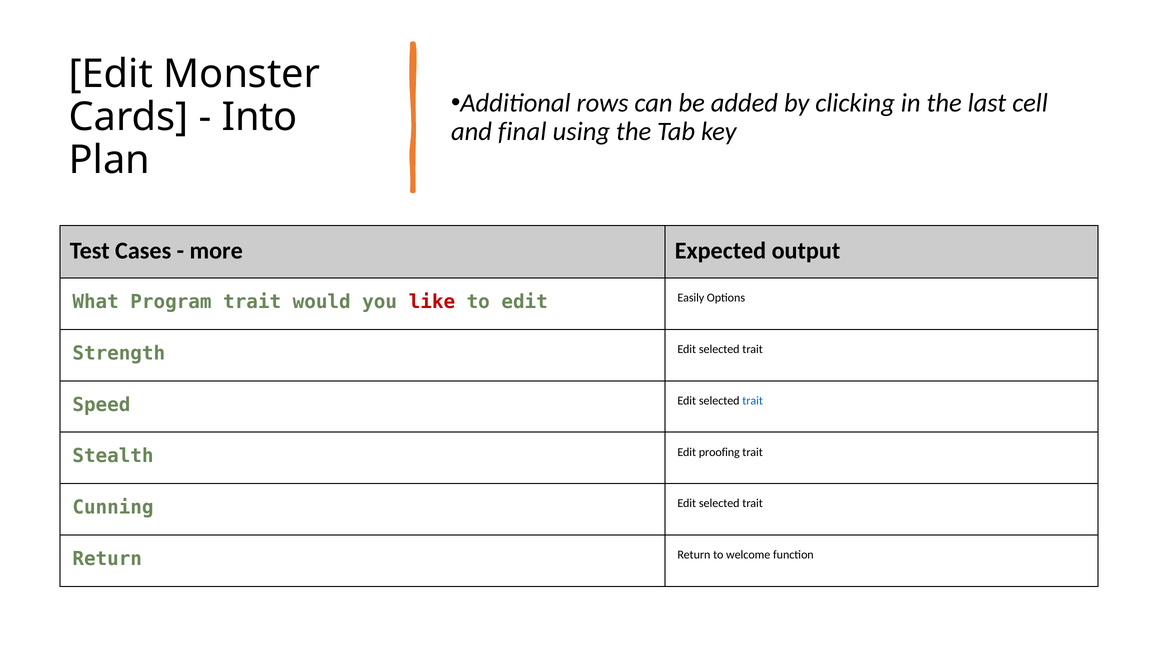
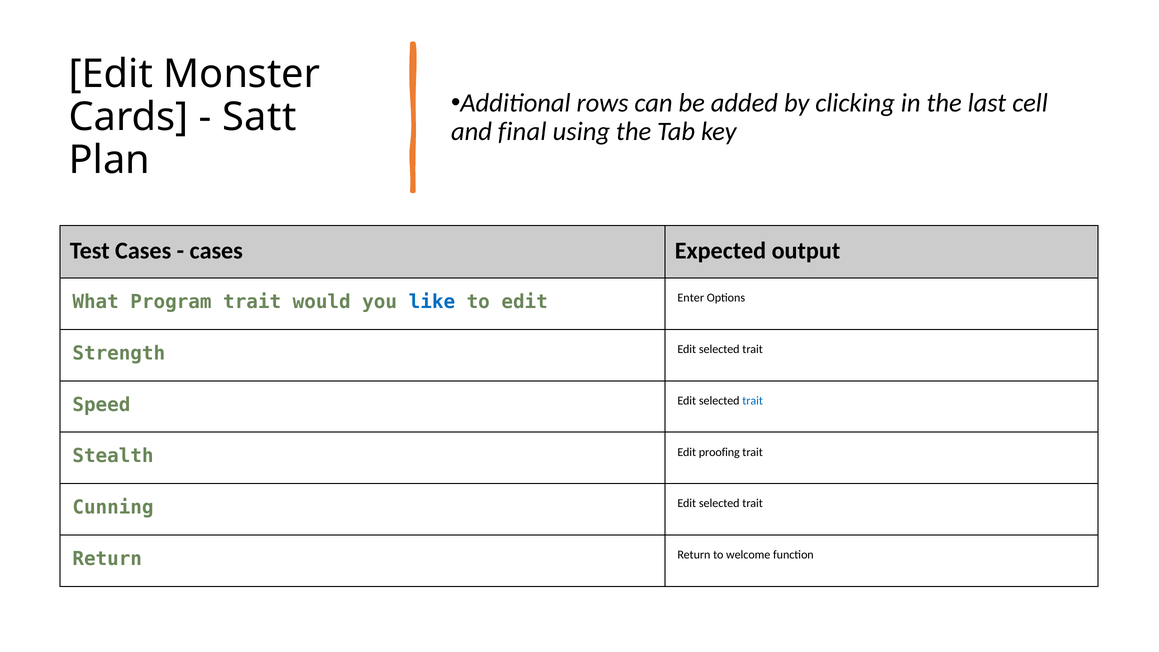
Into: Into -> Satt
more at (216, 251): more -> cases
like colour: red -> blue
Easily: Easily -> Enter
